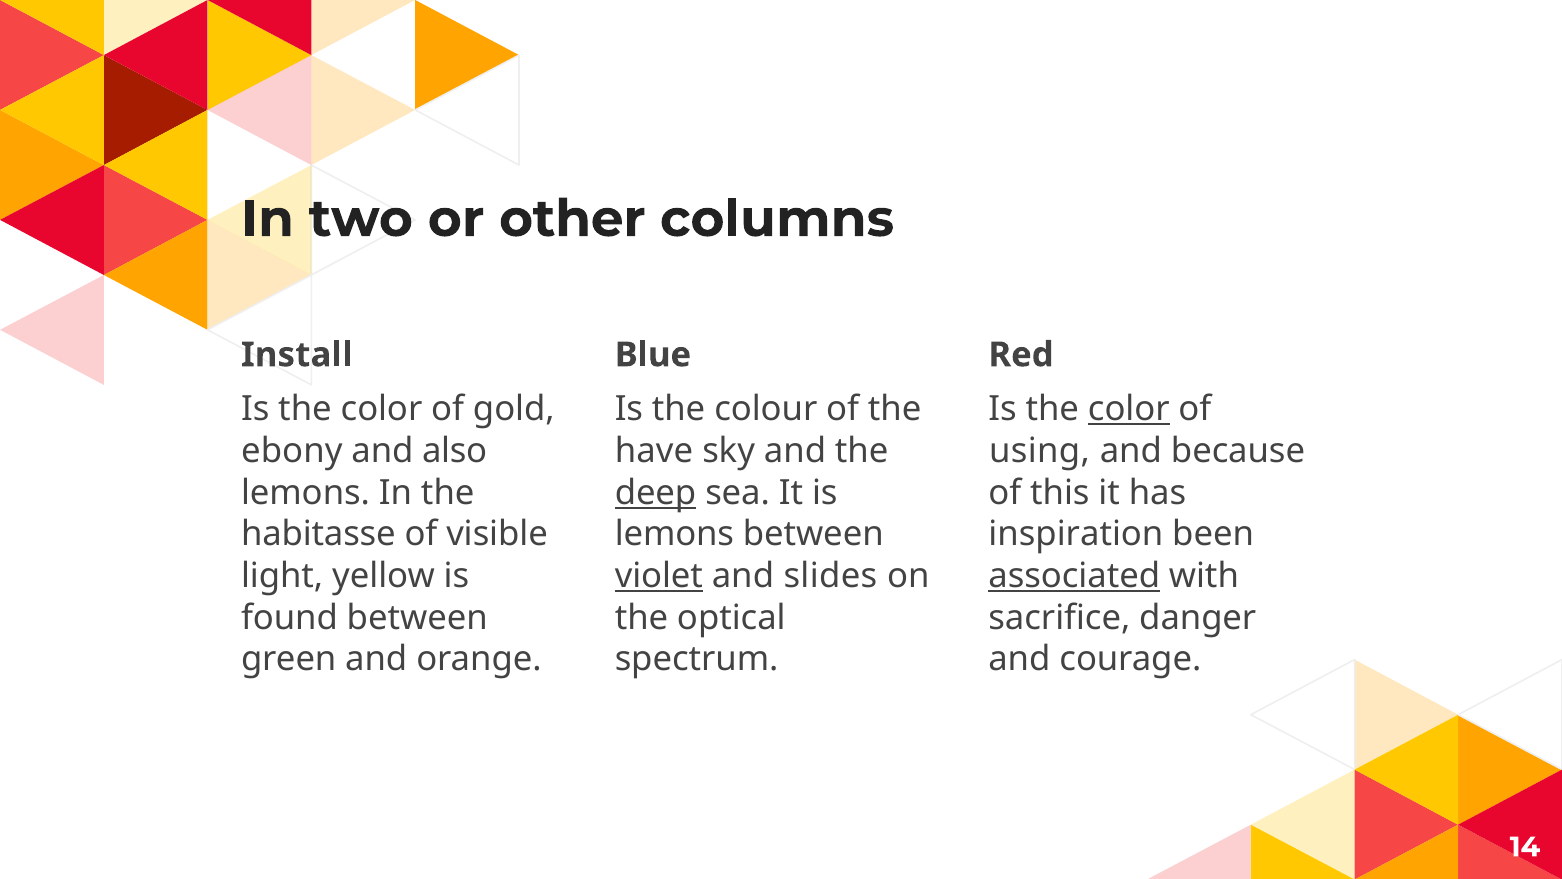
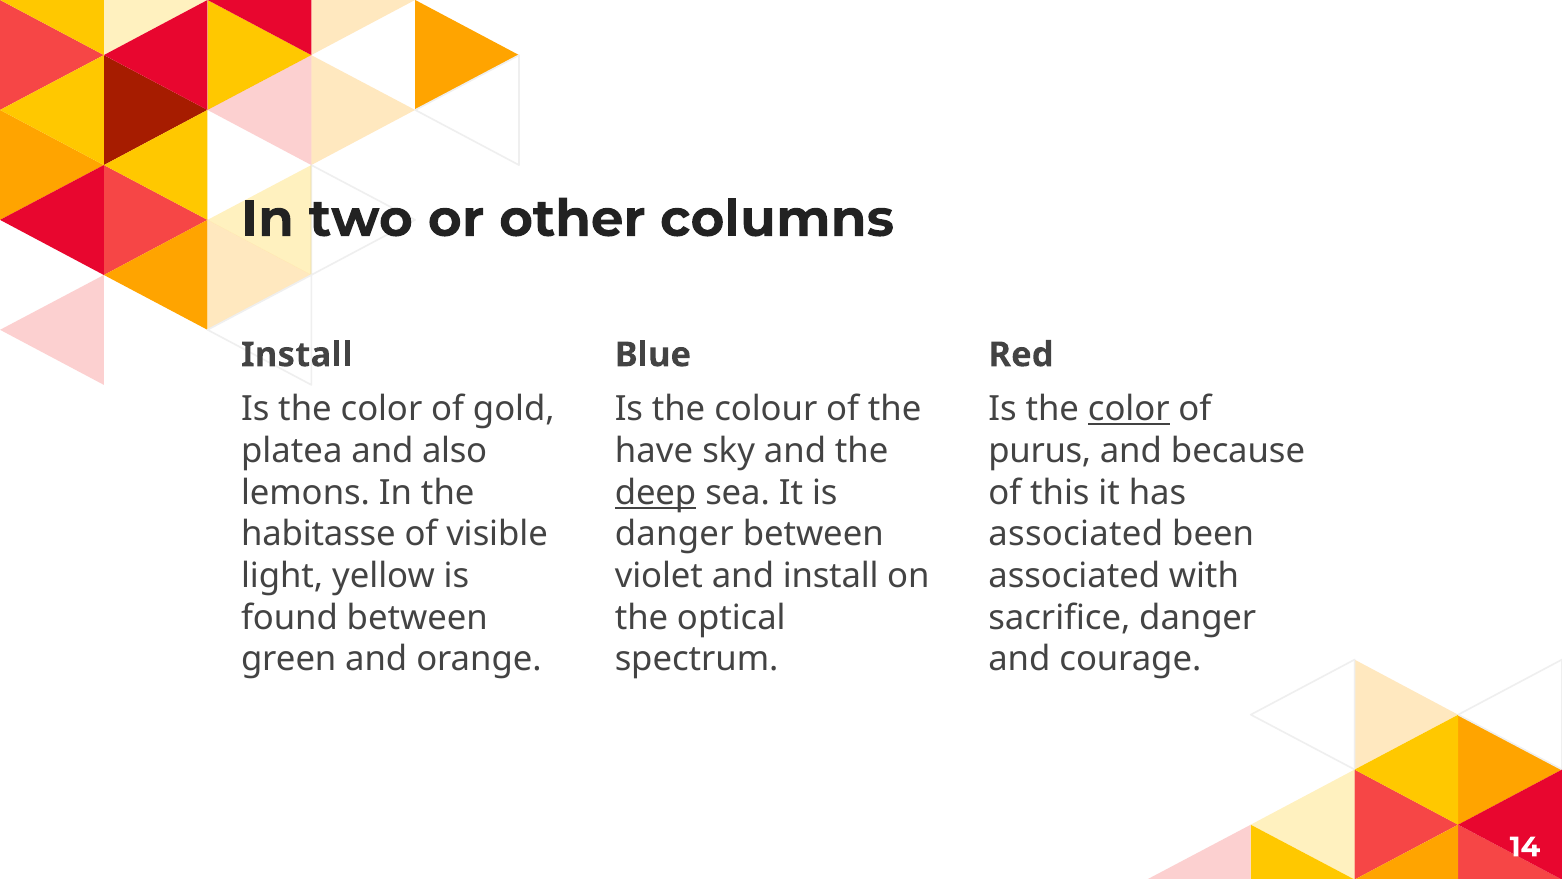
ebony: ebony -> platea
using: using -> purus
lemons at (674, 534): lemons -> danger
inspiration at (1076, 534): inspiration -> associated
violet underline: present -> none
and slides: slides -> install
associated at (1074, 576) underline: present -> none
